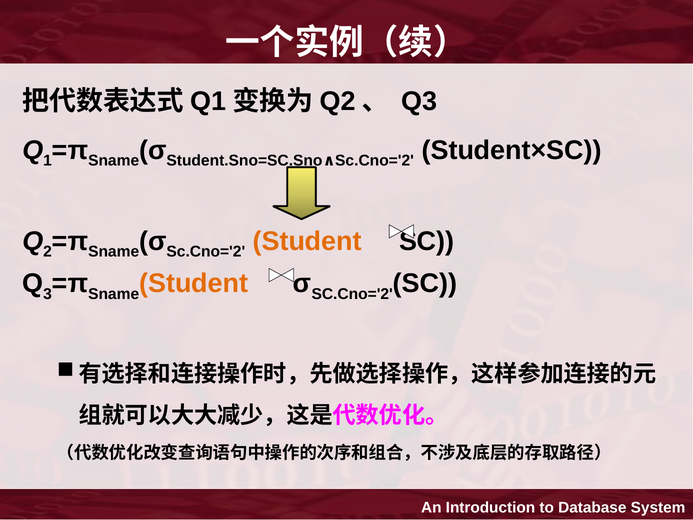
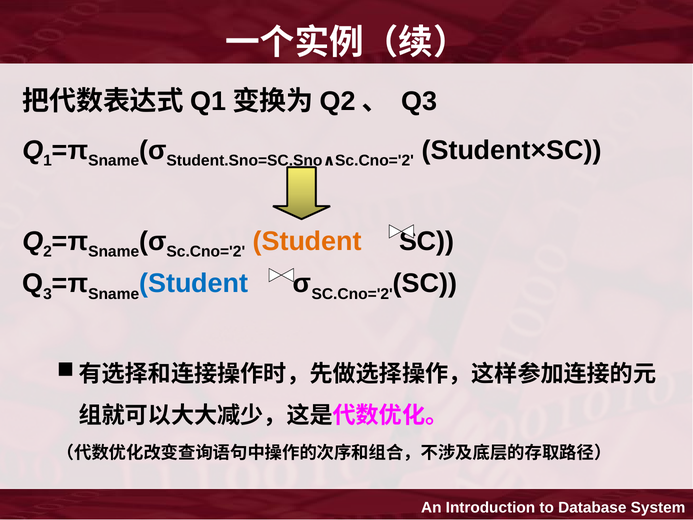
Student at (194, 283) colour: orange -> blue
